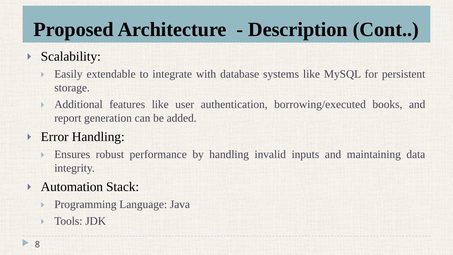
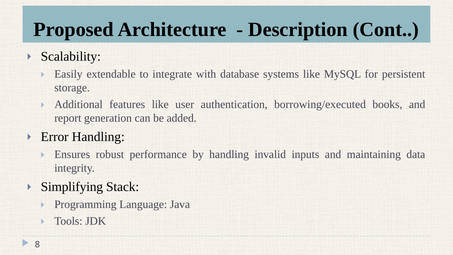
Automation: Automation -> Simplifying
